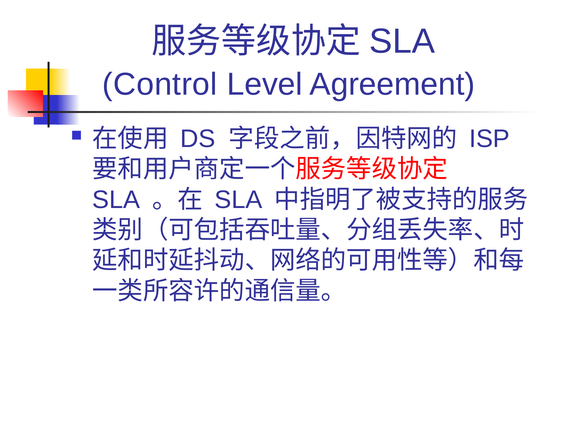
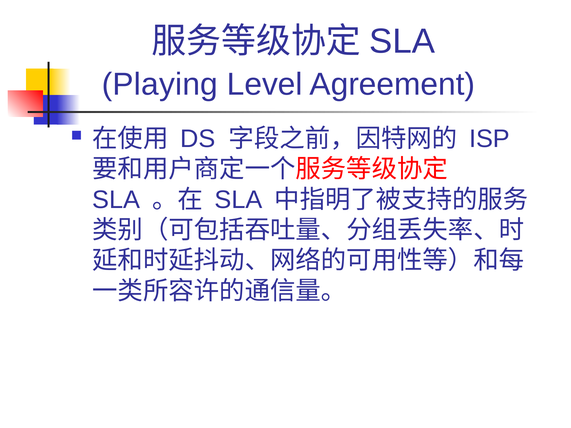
Control: Control -> Playing
